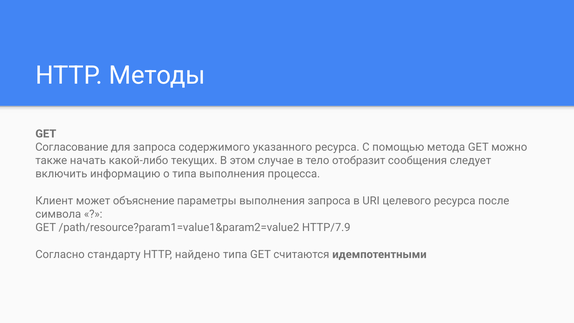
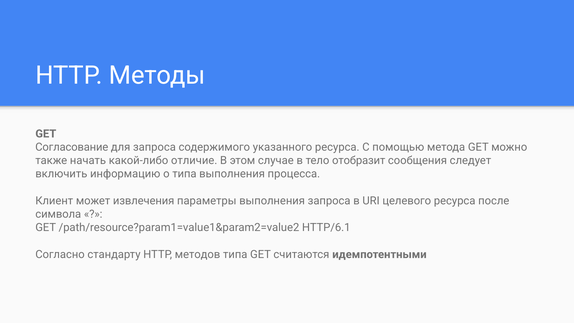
текущих: текущих -> отличие
объяснение: объяснение -> извлечения
HTTP/7.9: HTTP/7.9 -> HTTP/6.1
найдено: найдено -> методов
